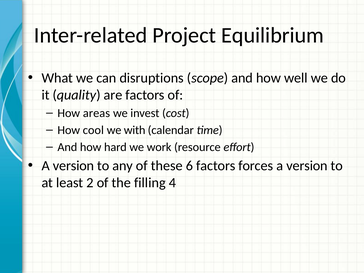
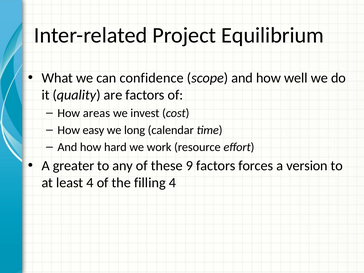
disruptions: disruptions -> confidence
cool: cool -> easy
with: with -> long
version at (74, 166): version -> greater
6: 6 -> 9
least 2: 2 -> 4
